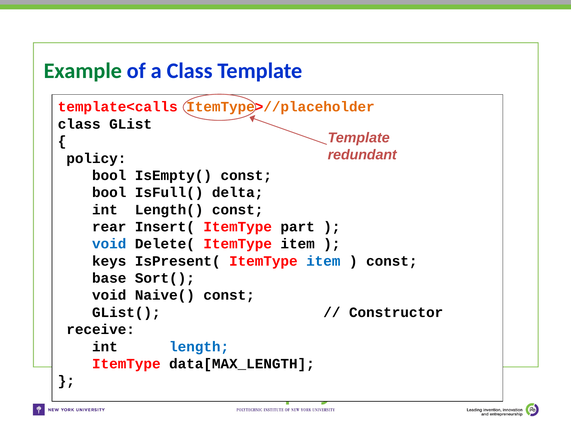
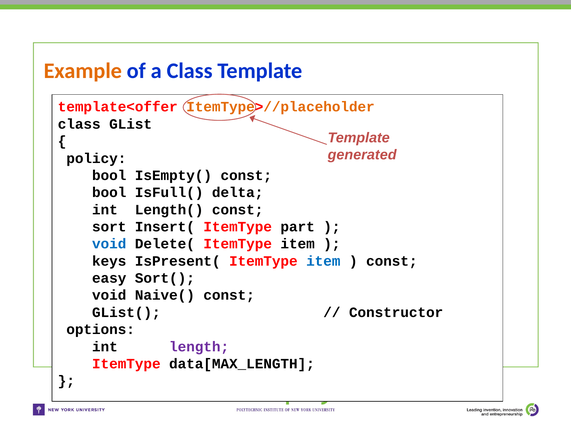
Example colour: green -> orange
template<calls: template<calls -> template<offer
redundant: redundant -> generated
rear: rear -> sort
base: base -> easy
receive: receive -> options
length colour: blue -> purple
